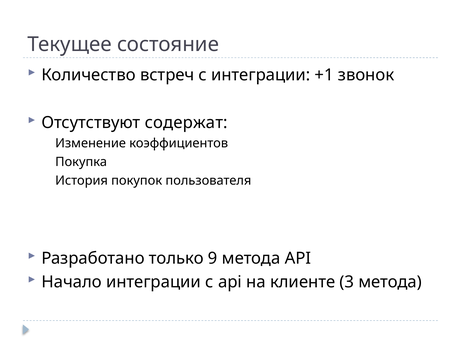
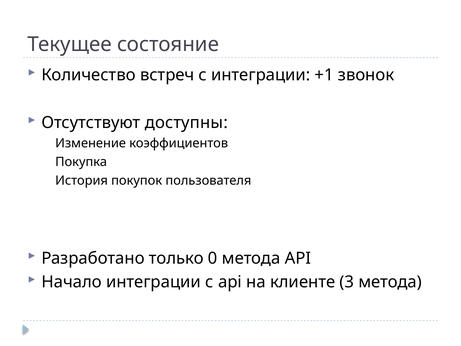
содержат: содержат -> доступны
9: 9 -> 0
